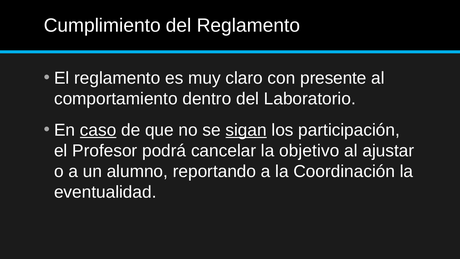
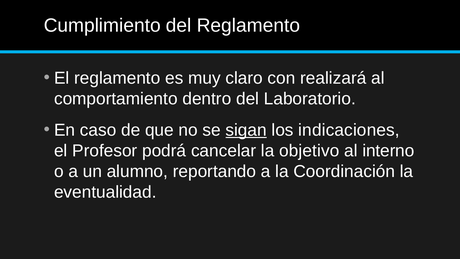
presente: presente -> realizará
caso underline: present -> none
participación: participación -> indicaciones
ajustar: ajustar -> interno
